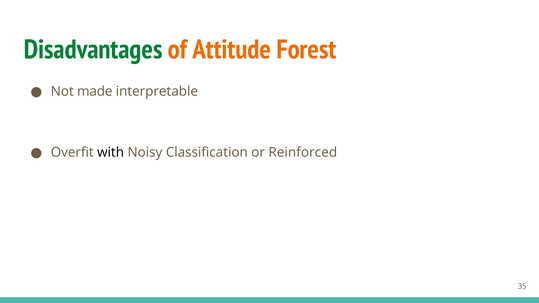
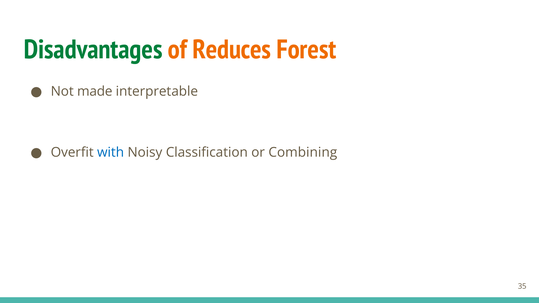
Attitude: Attitude -> Reduces
with colour: black -> blue
Reinforced: Reinforced -> Combining
